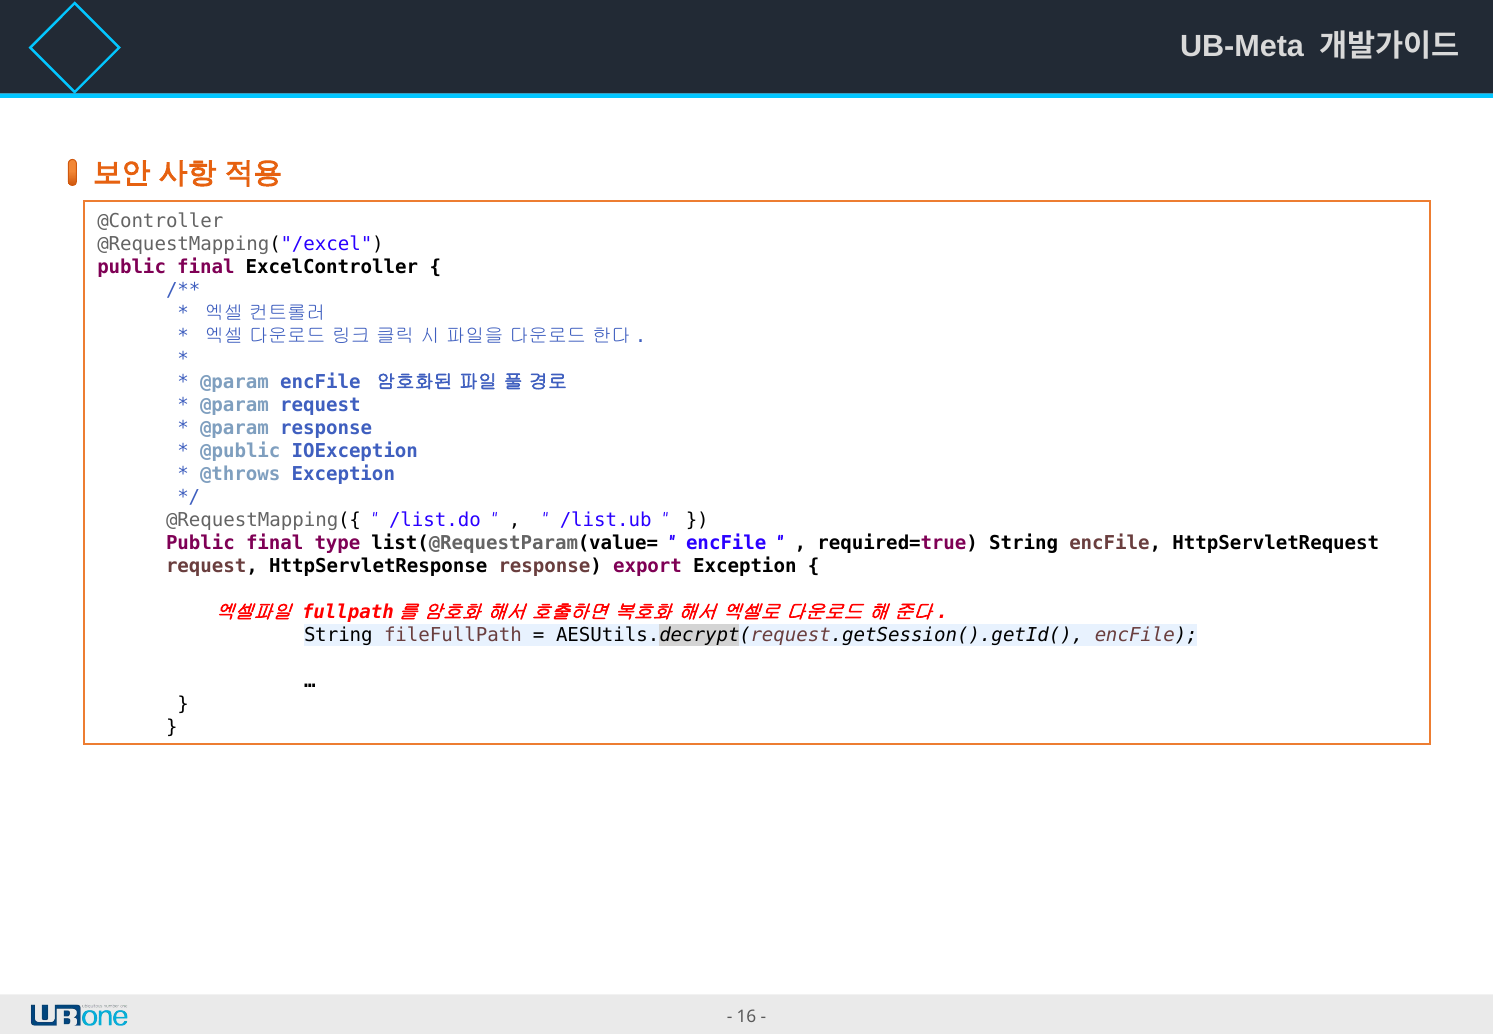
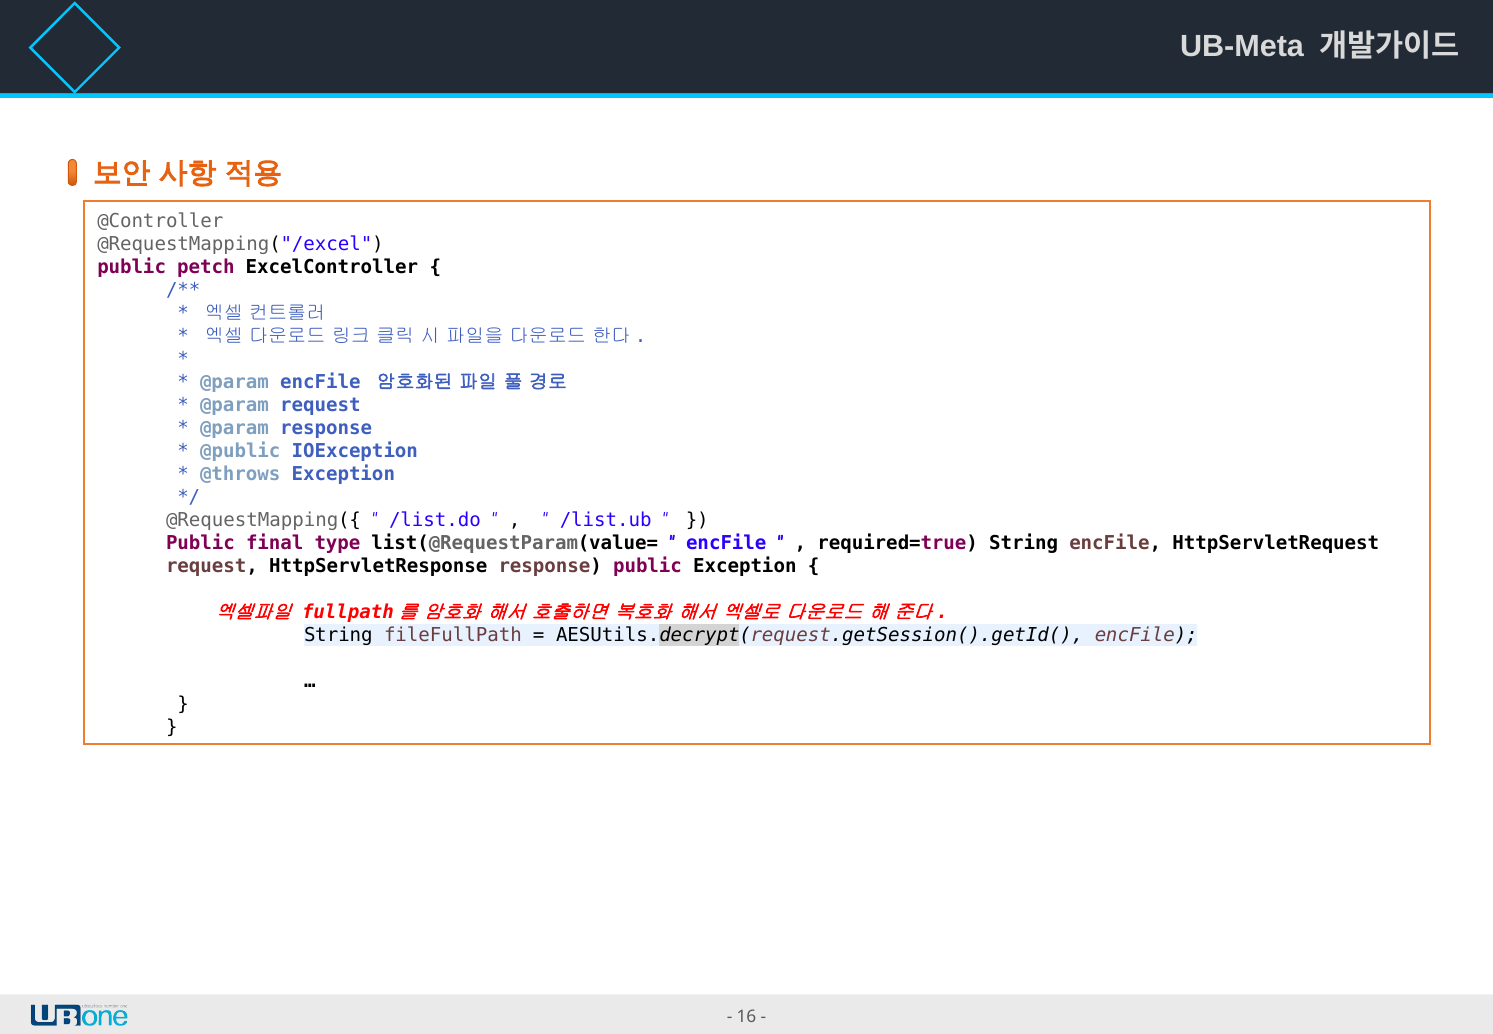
final at (206, 267): final -> petch
response export: export -> public
